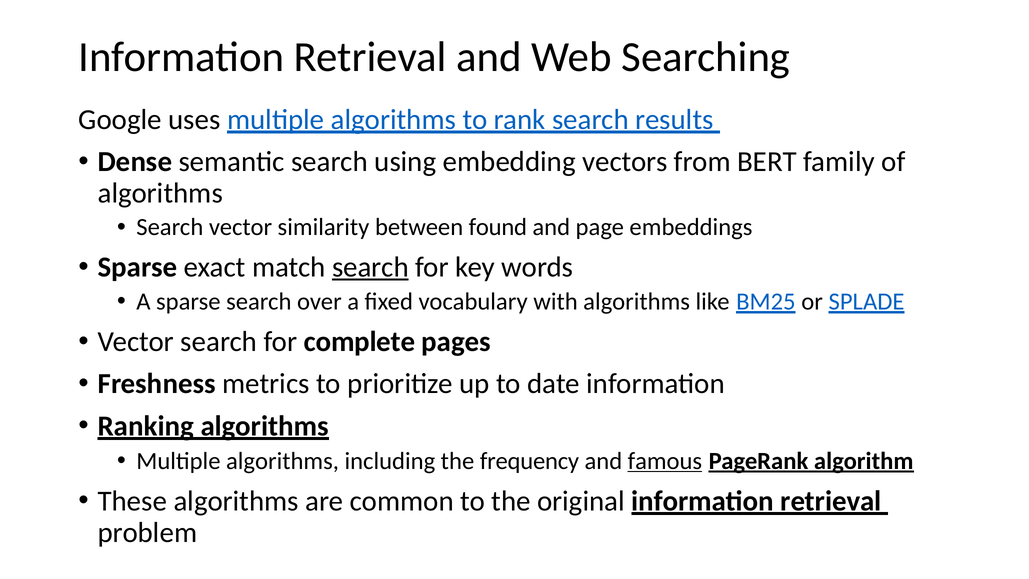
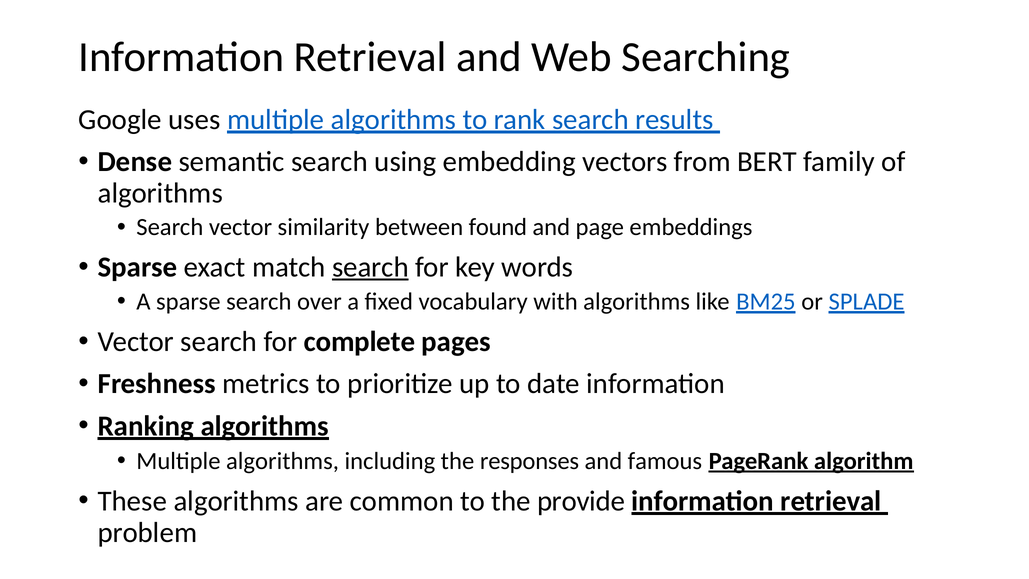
frequency: frequency -> responses
famous underline: present -> none
original: original -> provide
